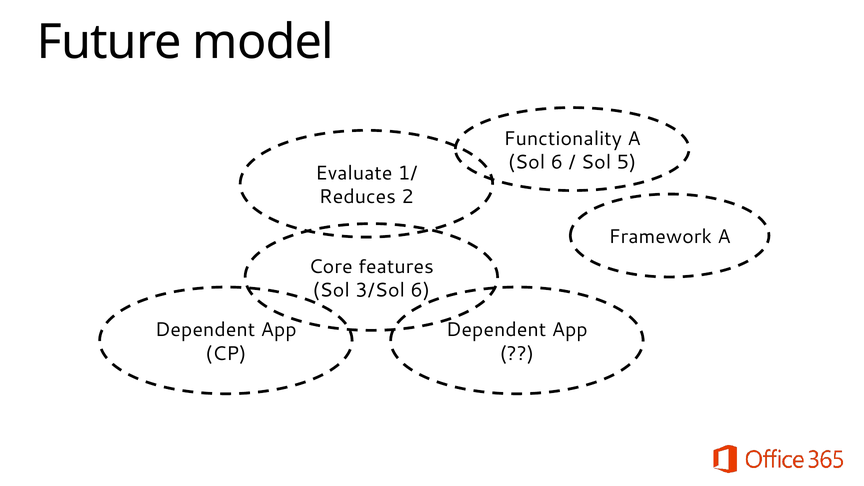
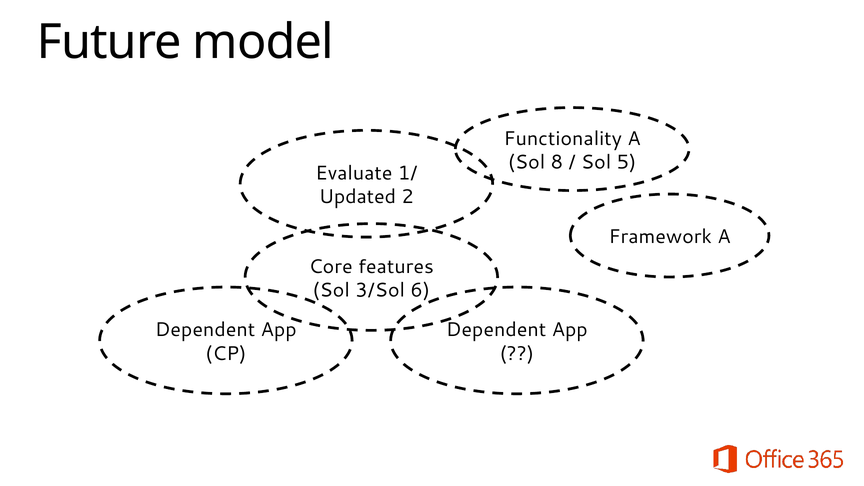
Sol 6: 6 -> 8
Reduces: Reduces -> Updated
